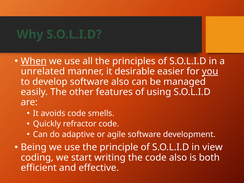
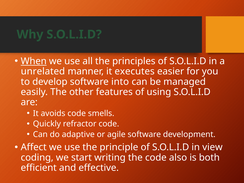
desirable: desirable -> executes
you underline: present -> none
software also: also -> into
Being: Being -> Affect
